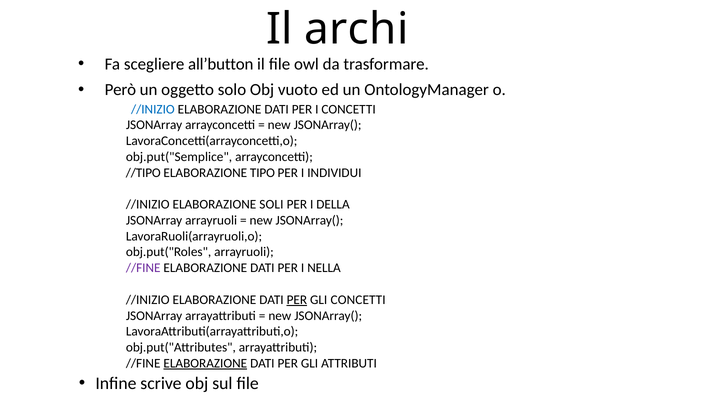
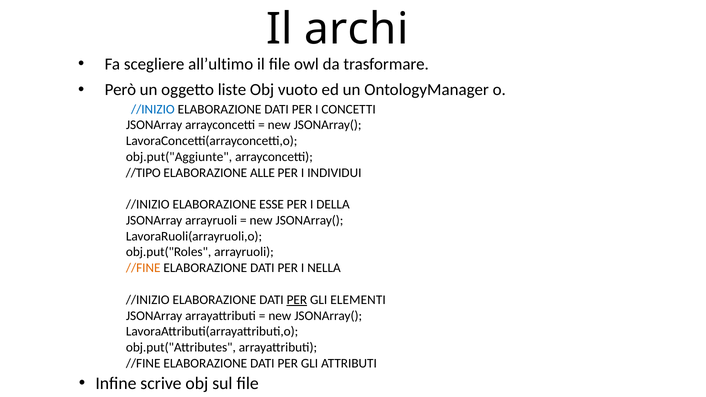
all’button: all’button -> all’ultimo
solo: solo -> liste
obj.put("Semplice: obj.put("Semplice -> obj.put("Aggiunte
TIPO: TIPO -> ALLE
SOLI: SOLI -> ESSE
//FINE at (143, 268) colour: purple -> orange
GLI CONCETTI: CONCETTI -> ELEMENTI
ELABORAZIONE at (205, 363) underline: present -> none
